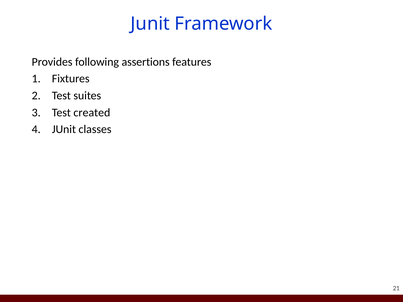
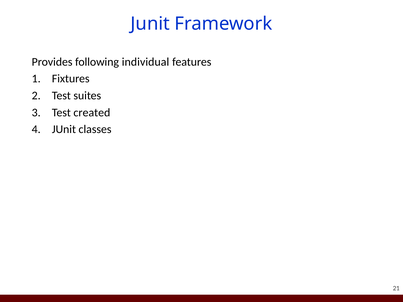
assertions: assertions -> individual
